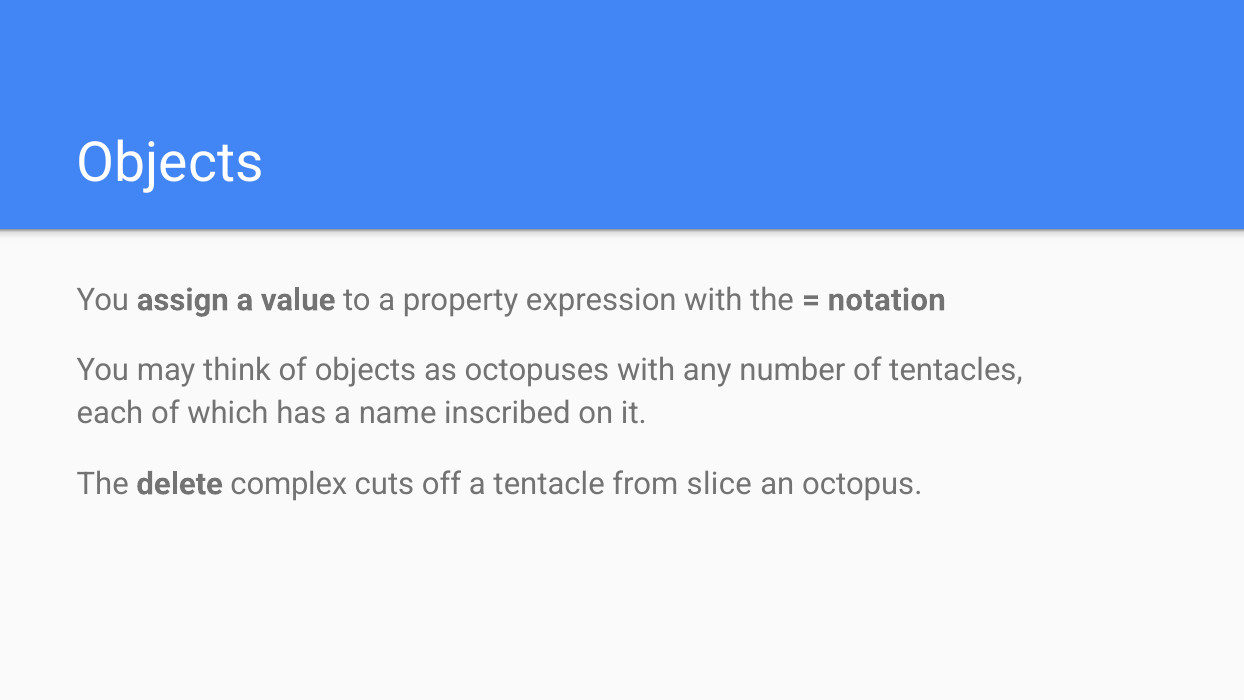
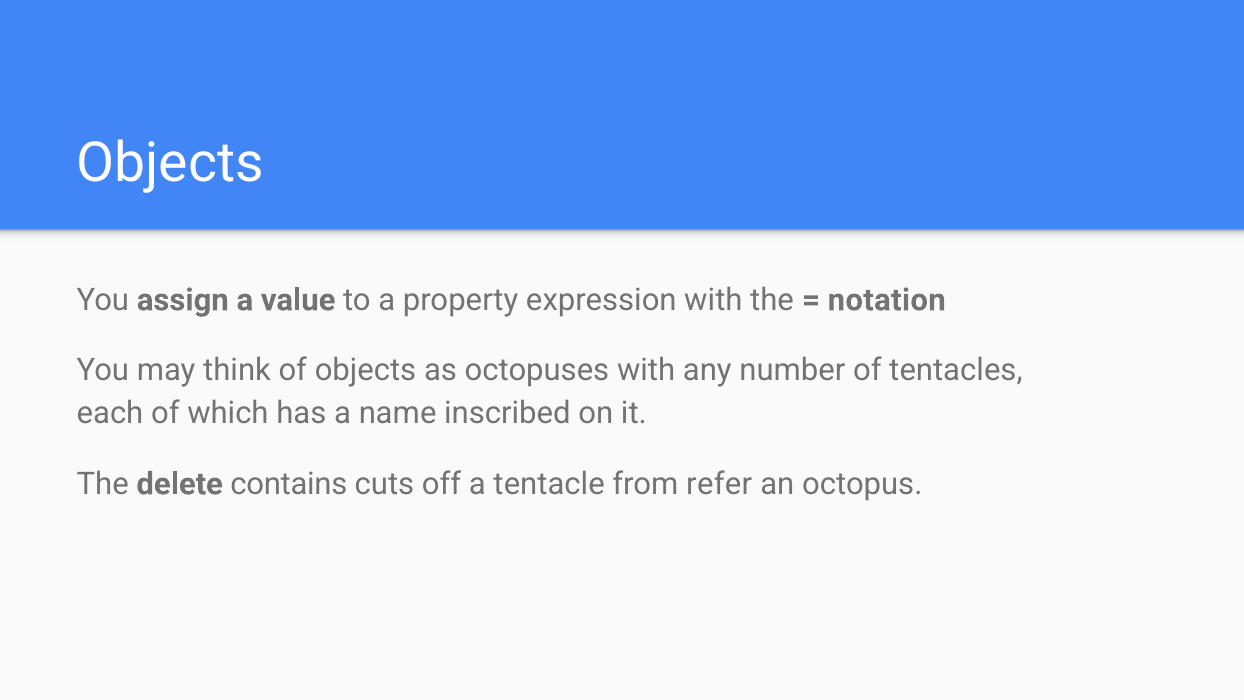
complex: complex -> contains
slice: slice -> refer
